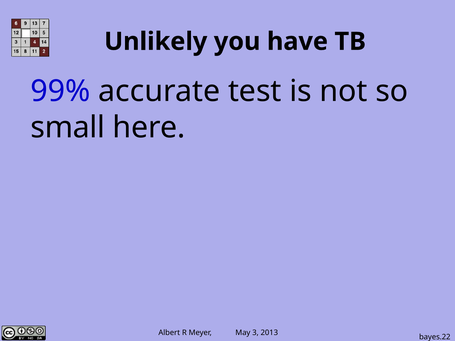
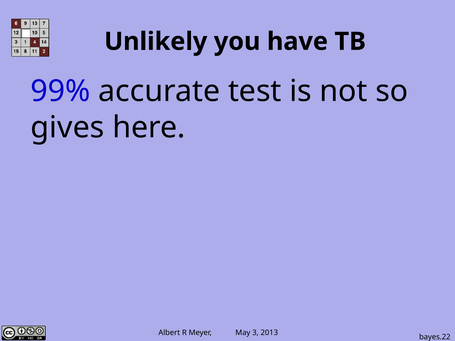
small: small -> gives
